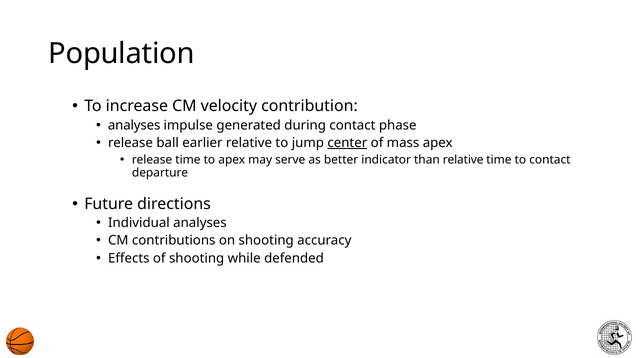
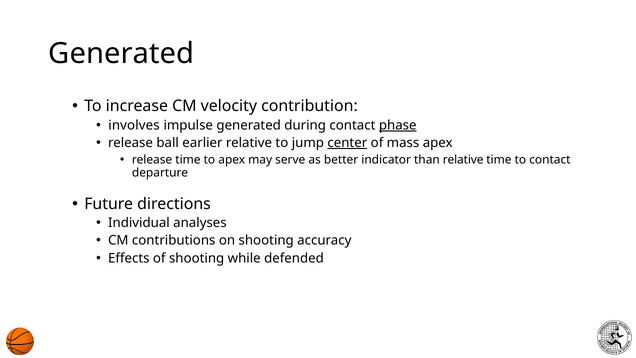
Population at (122, 53): Population -> Generated
analyses at (134, 125): analyses -> involves
phase underline: none -> present
